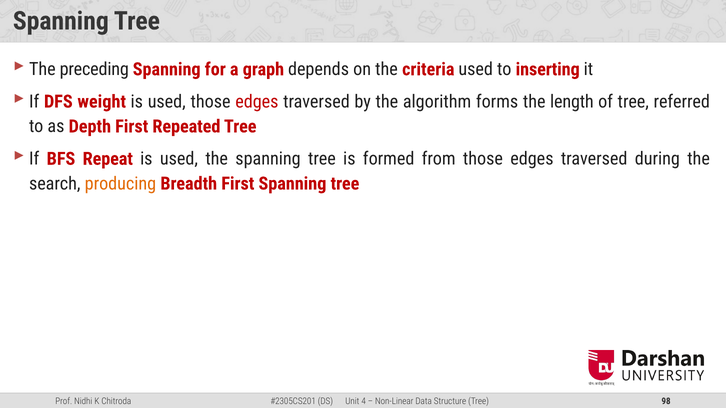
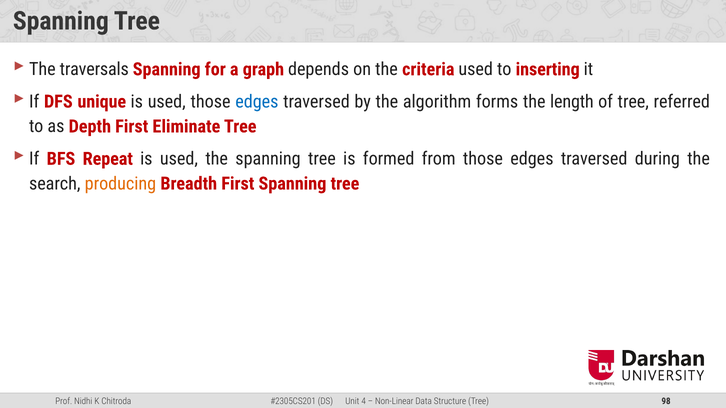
preceding: preceding -> traversals
weight: weight -> unique
edges at (257, 102) colour: red -> blue
Repeated: Repeated -> Eliminate
